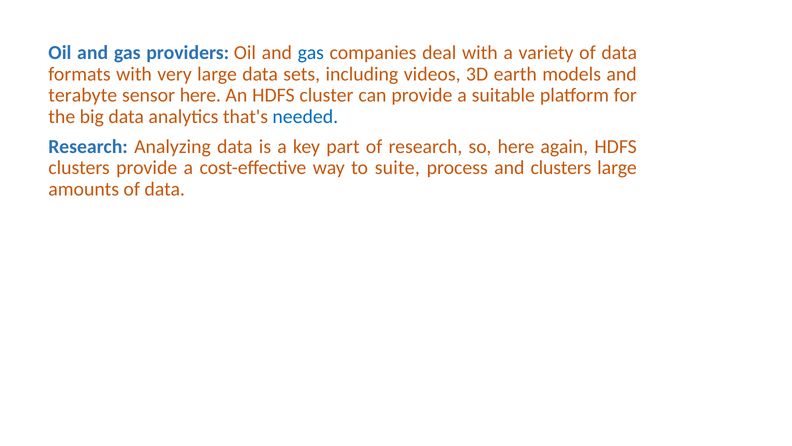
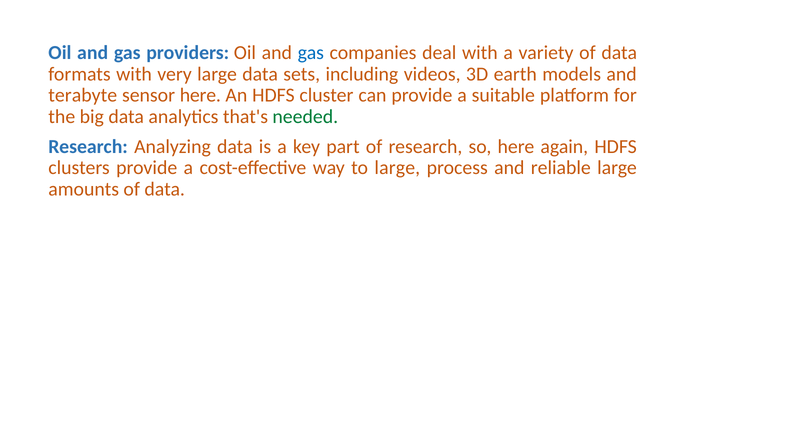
needed colour: blue -> green
to suite: suite -> large
and clusters: clusters -> reliable
